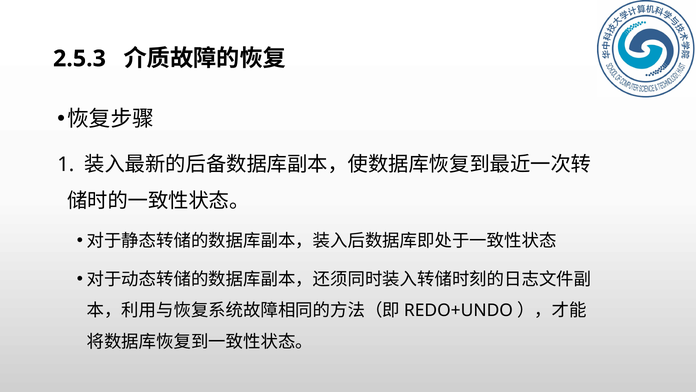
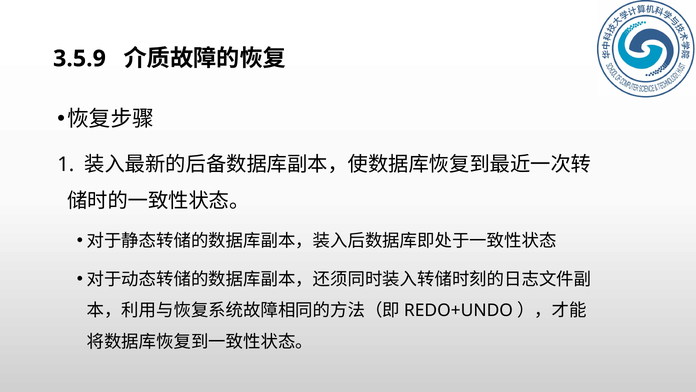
2.5.3: 2.5.3 -> 3.5.9
